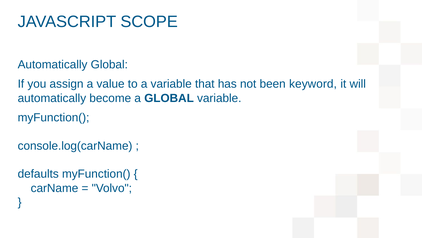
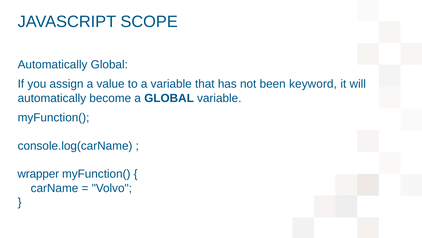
defaults: defaults -> wrapper
